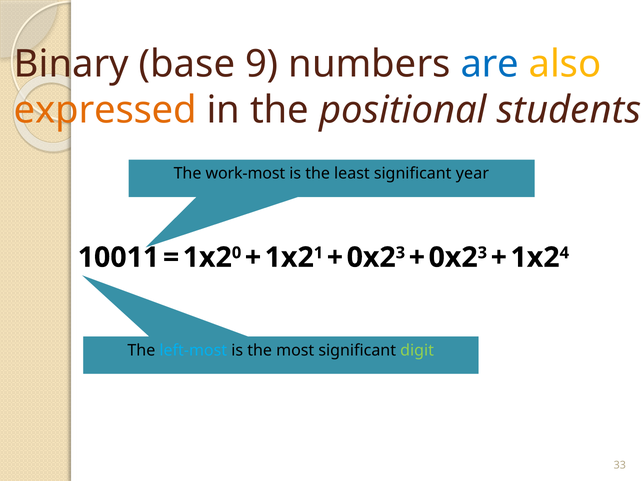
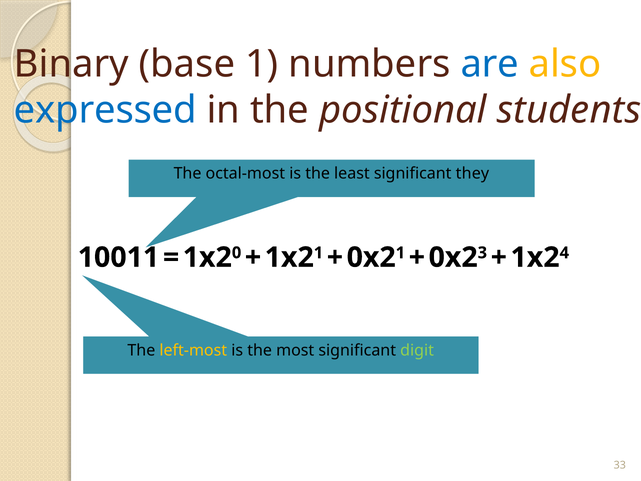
base 9: 9 -> 1
expressed colour: orange -> blue
work-most: work-most -> octal-most
year: year -> they
3 at (400, 253): 3 -> 1
left-most colour: light blue -> yellow
